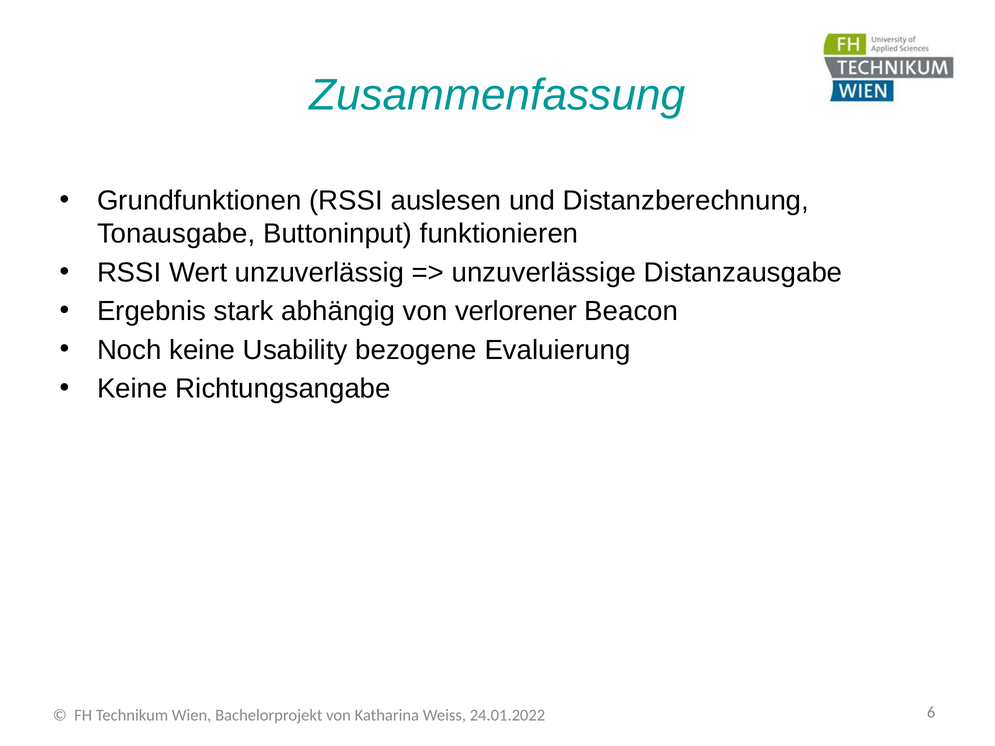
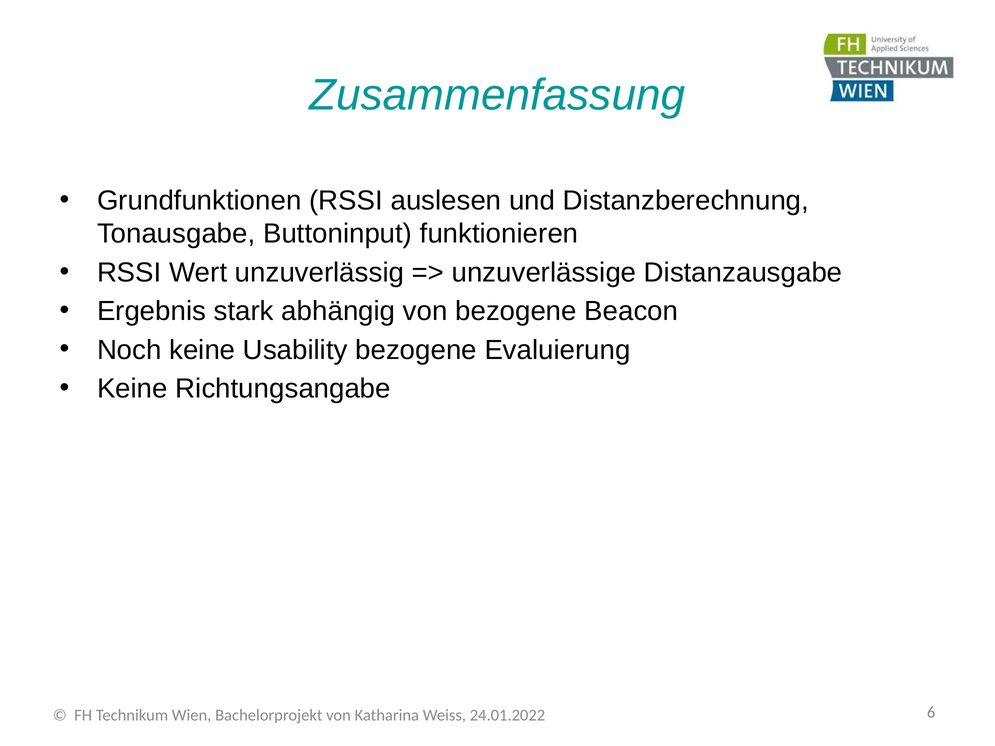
von verlorener: verlorener -> bezogene
